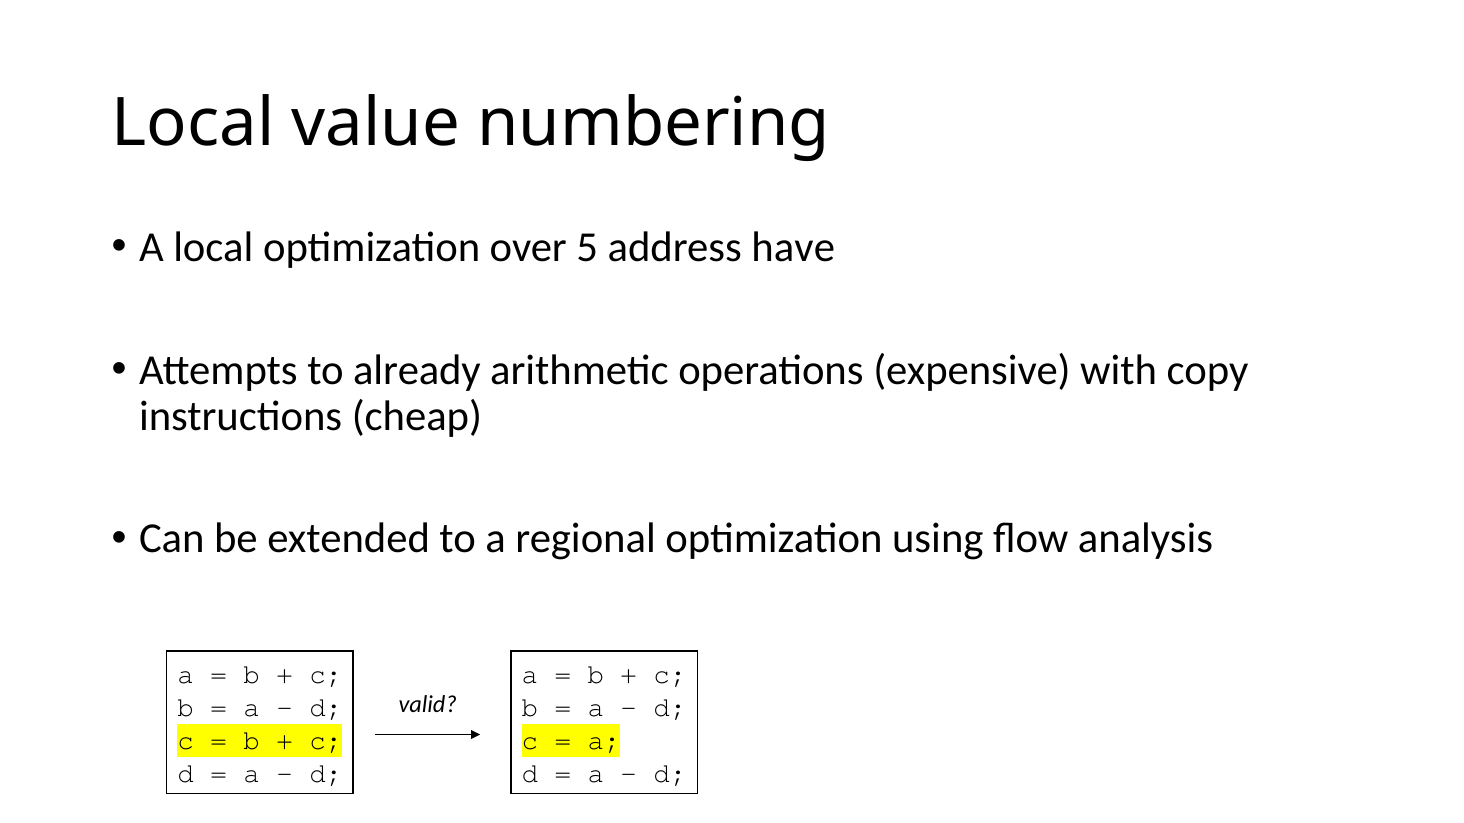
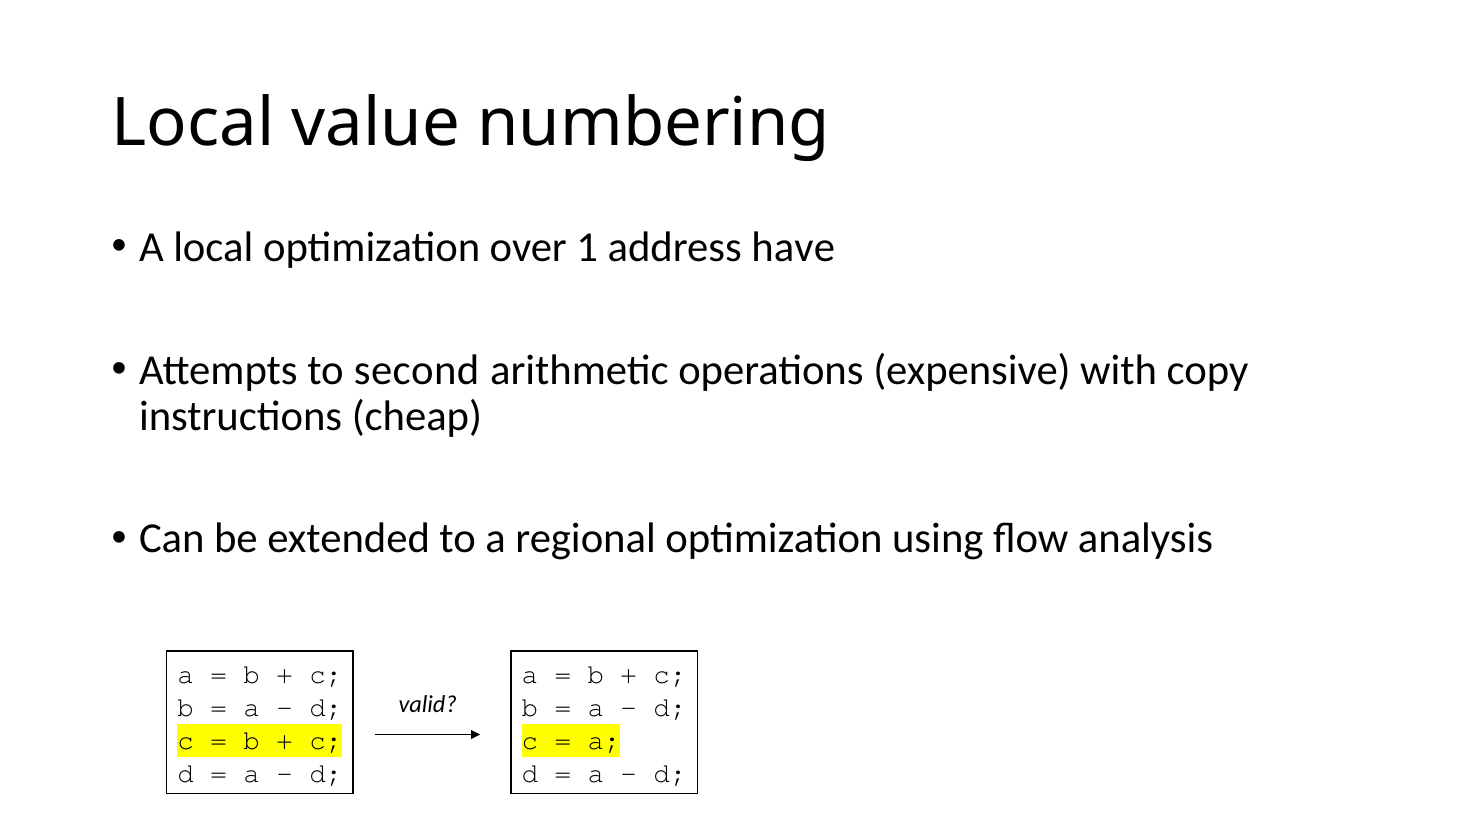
5: 5 -> 1
already: already -> second
